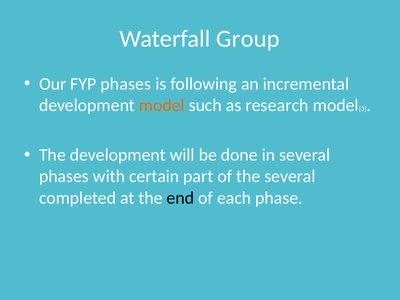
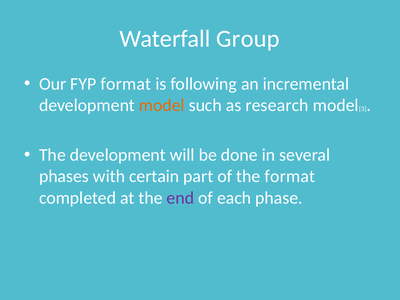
FYP phases: phases -> format
the several: several -> format
end colour: black -> purple
